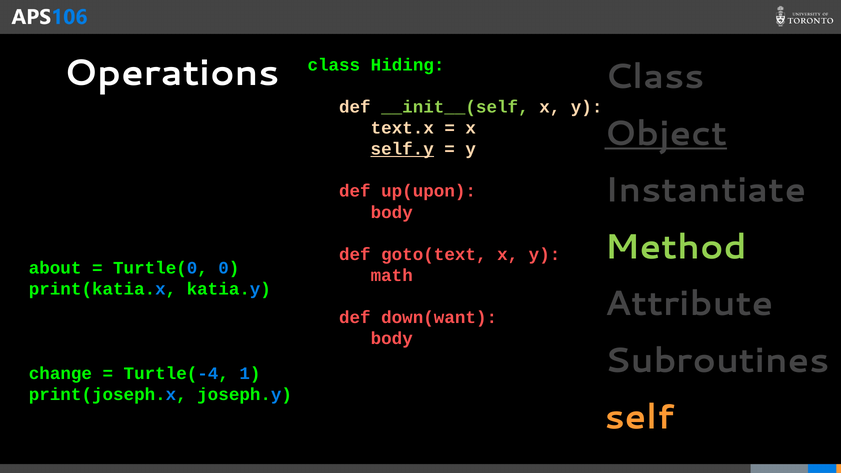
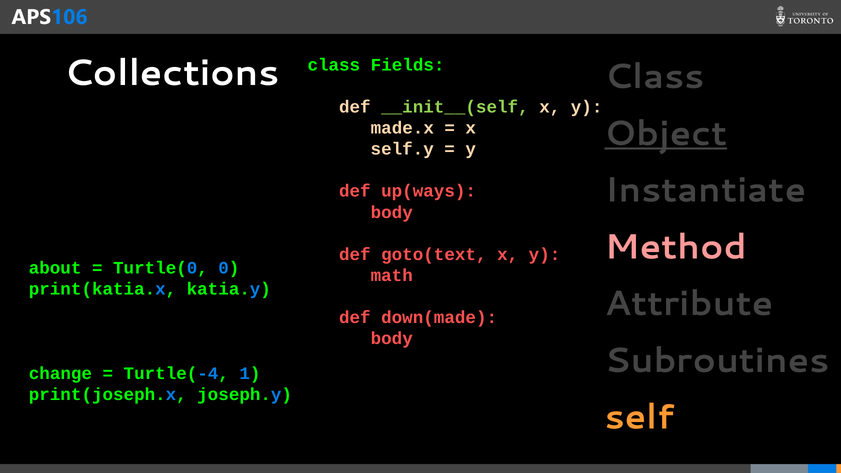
Hiding: Hiding -> Fields
Operations: Operations -> Collections
text.x: text.x -> made.x
self.y underline: present -> none
up(upon: up(upon -> up(ways
Method colour: light green -> pink
down(want: down(want -> down(made
